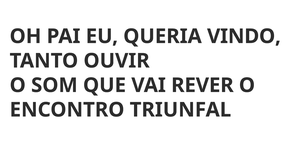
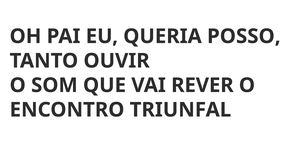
VINDO: VINDO -> POSSO
